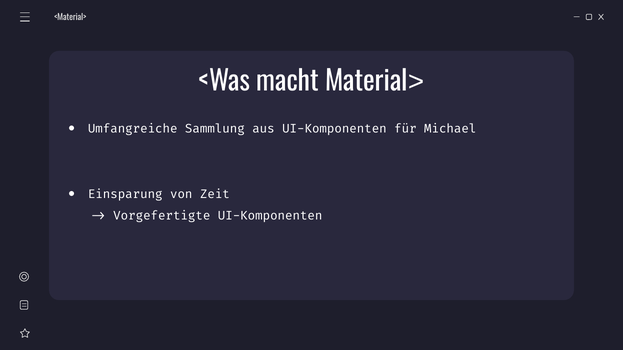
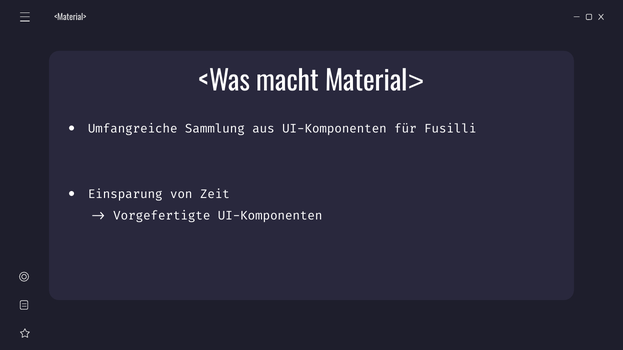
Michael: Michael -> Fusilli
